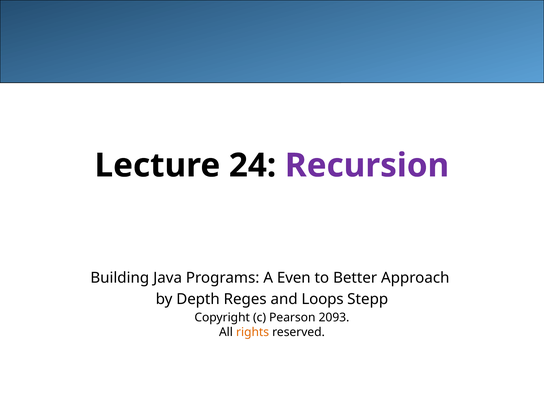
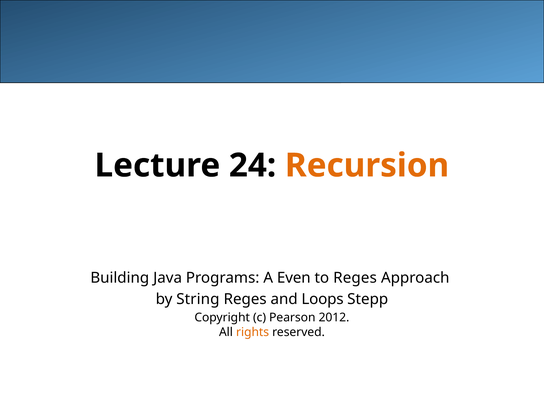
Recursion colour: purple -> orange
to Better: Better -> Reges
Depth: Depth -> String
2093: 2093 -> 2012
